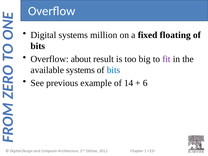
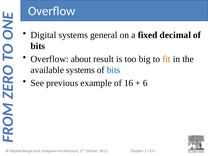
million: million -> general
floating: floating -> decimal
fit colour: purple -> orange
14: 14 -> 16
